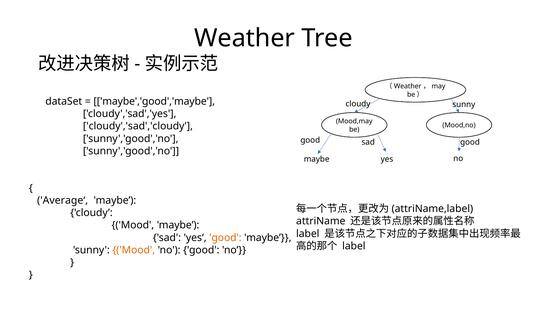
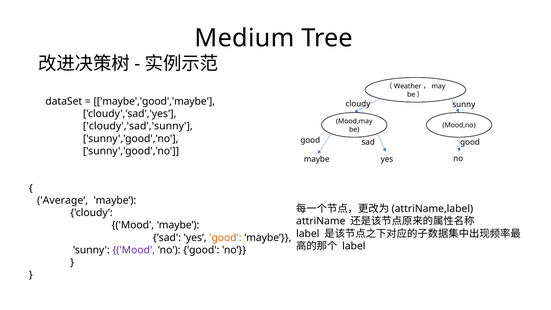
Weather: Weather -> Medium
cloudy','sad','cloudy: cloudy','sad','cloudy -> cloudy','sad','sunny
Mood at (134, 250) colour: orange -> purple
